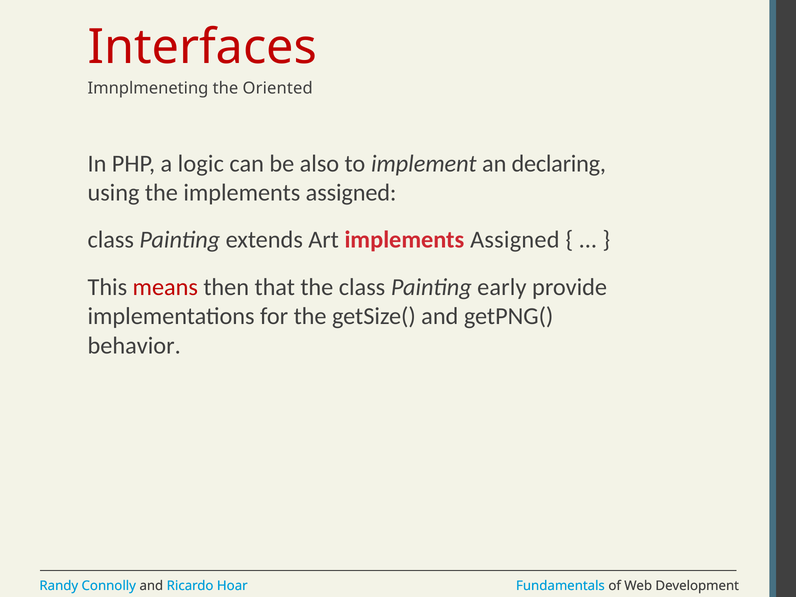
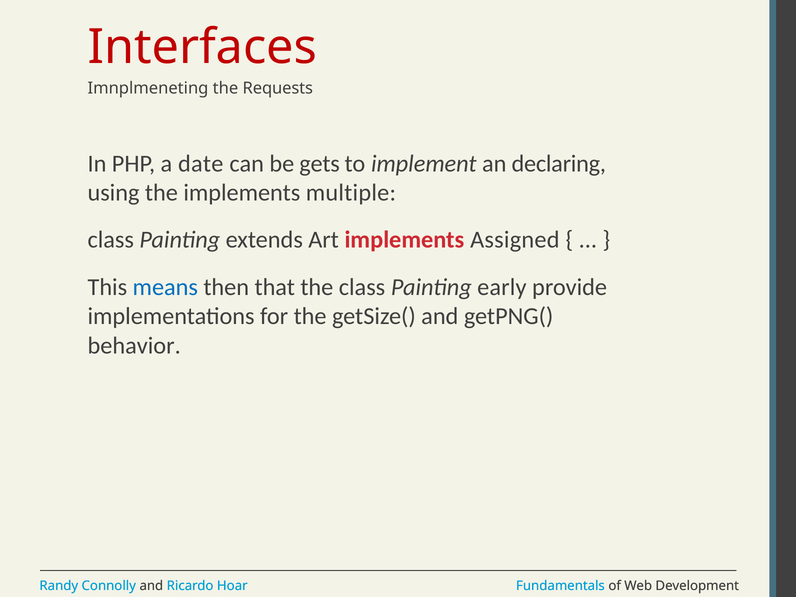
Oriented: Oriented -> Requests
logic: logic -> date
also: also -> gets
the implements assigned: assigned -> multiple
means colour: red -> blue
